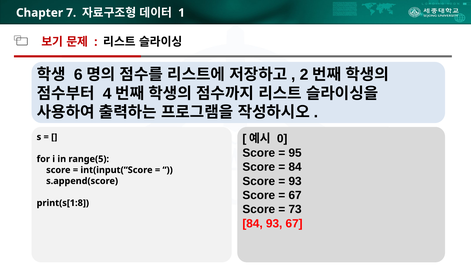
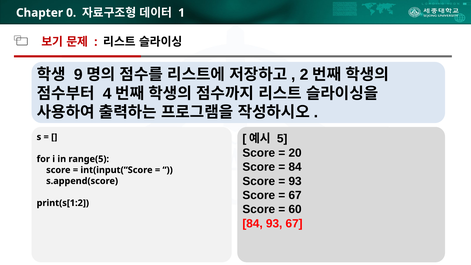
7: 7 -> 0
6: 6 -> 9
0: 0 -> 5
95: 95 -> 20
print(s[1:8: print(s[1:8 -> print(s[1:2
73: 73 -> 60
